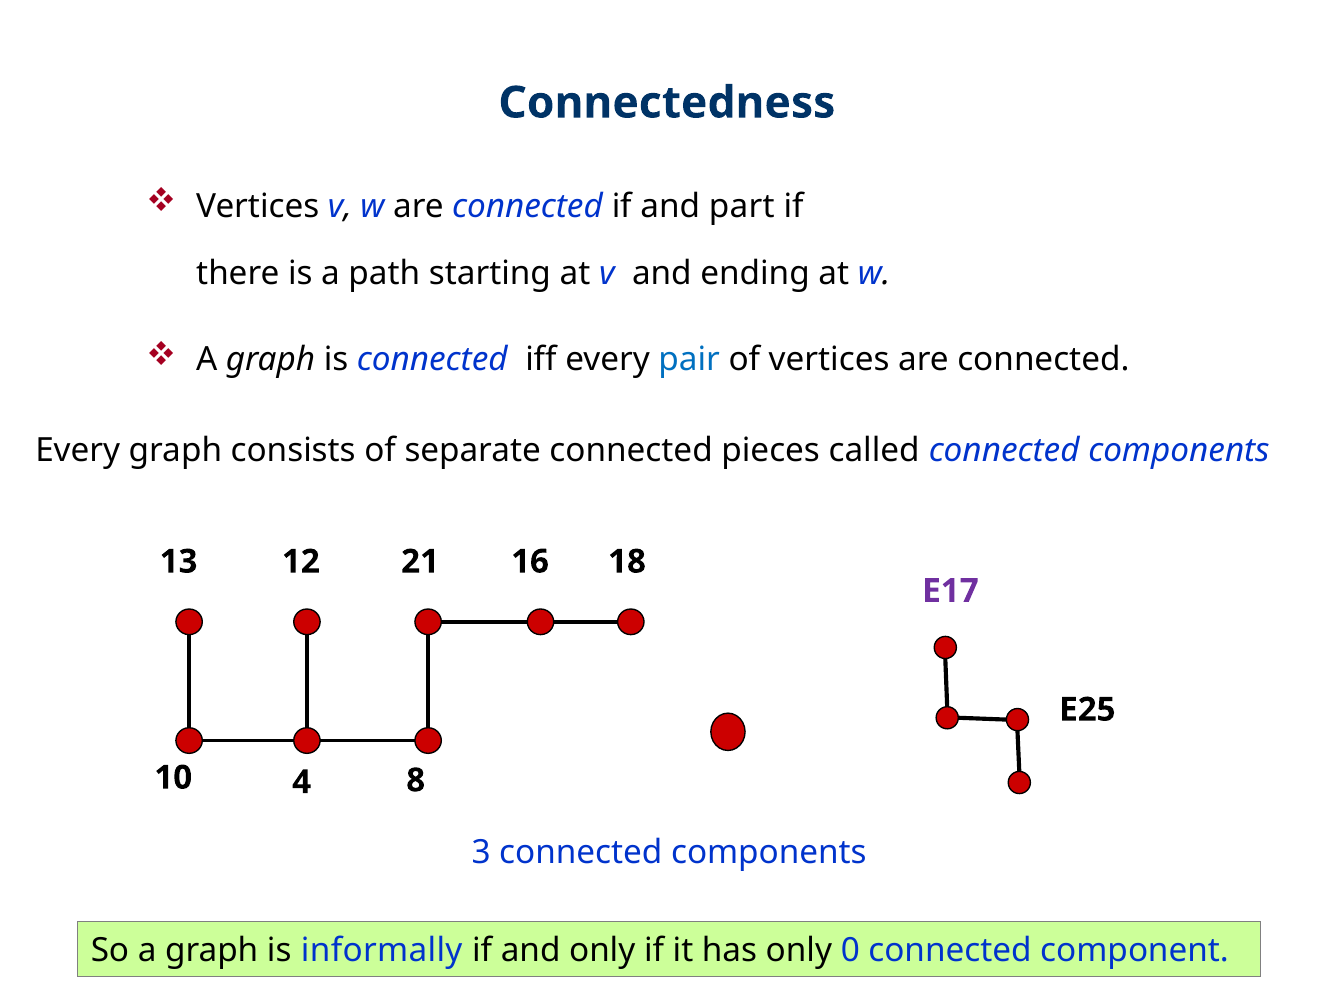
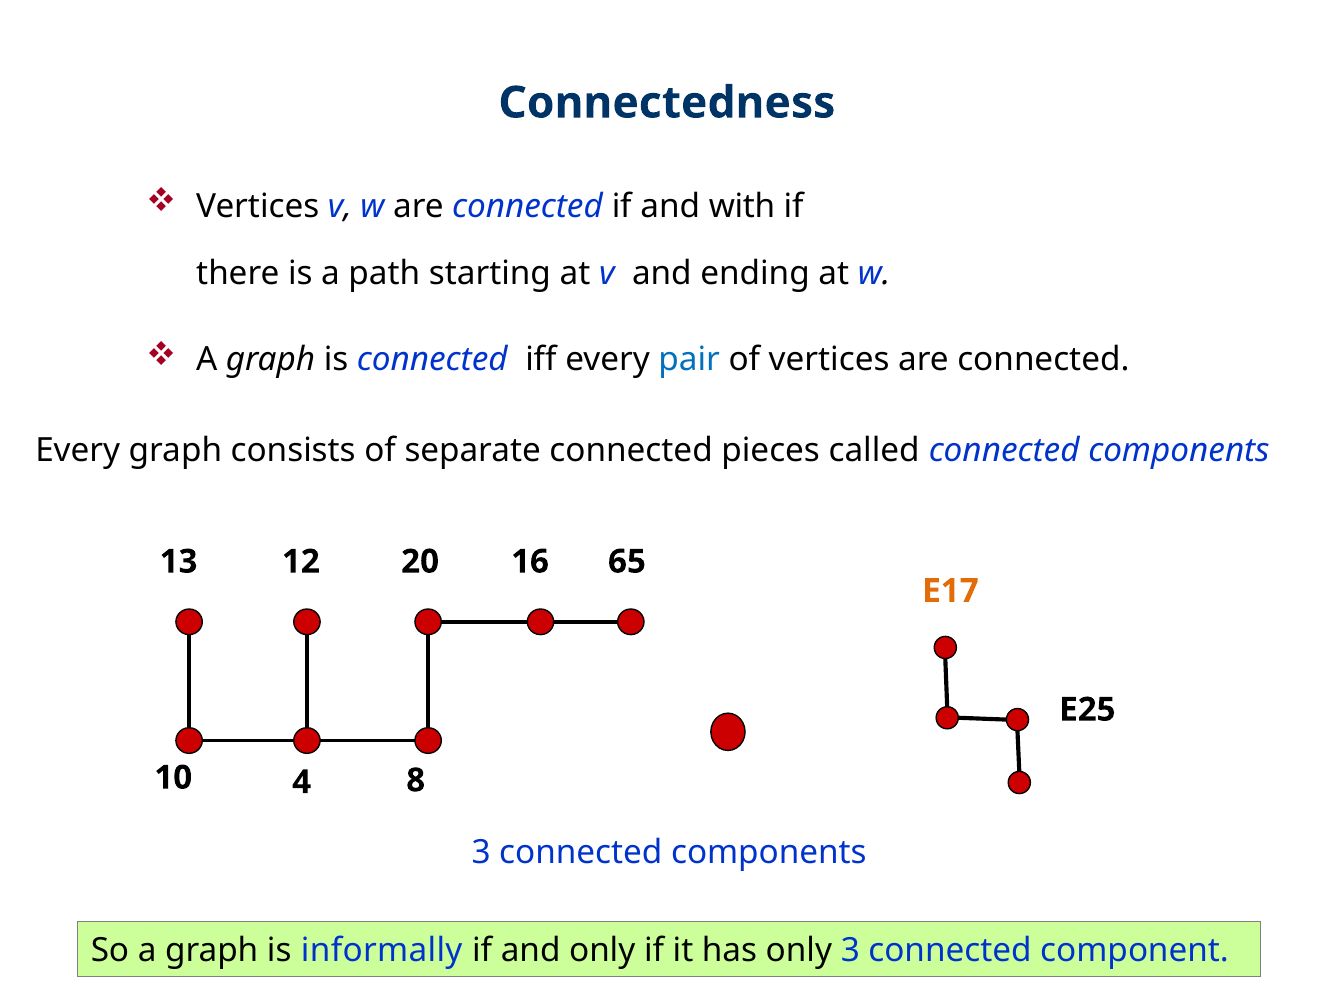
part: part -> with
21: 21 -> 20
18: 18 -> 65
E17 colour: purple -> orange
only 0: 0 -> 3
